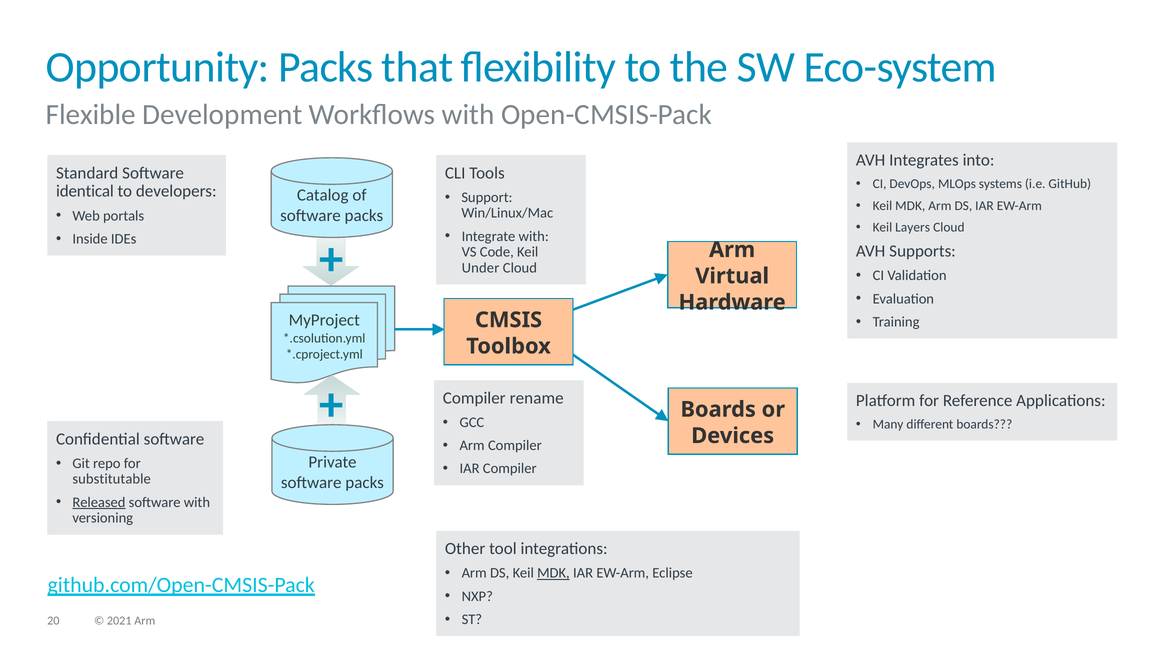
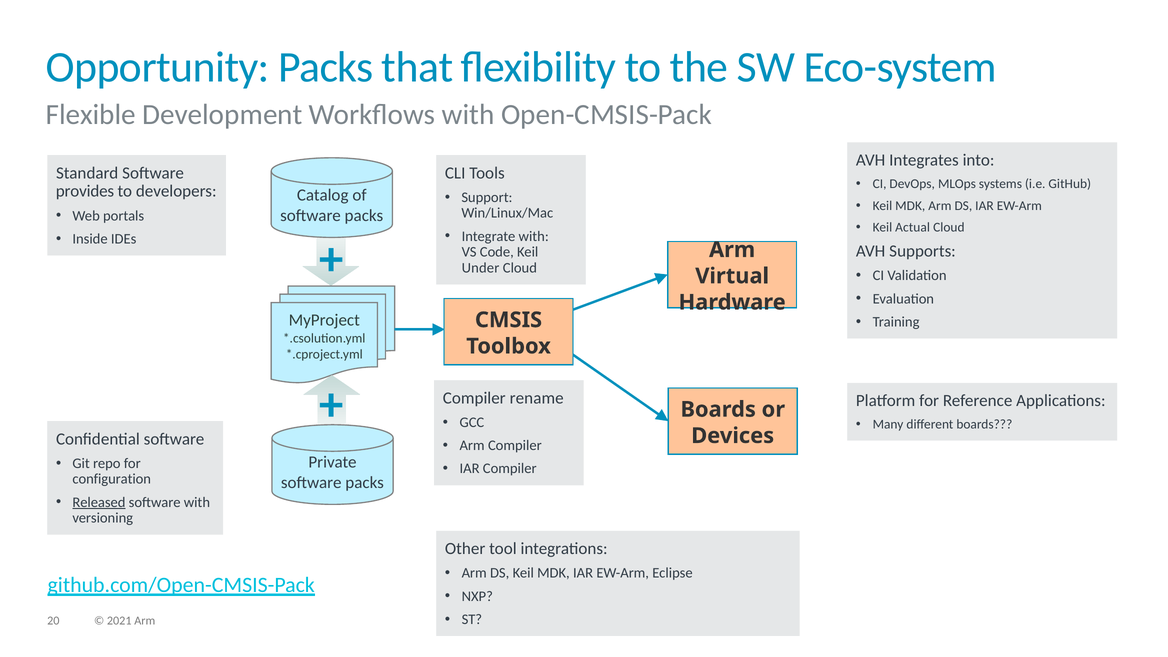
identical: identical -> provides
Layers: Layers -> Actual
substitutable: substitutable -> configuration
MDK at (553, 573) underline: present -> none
